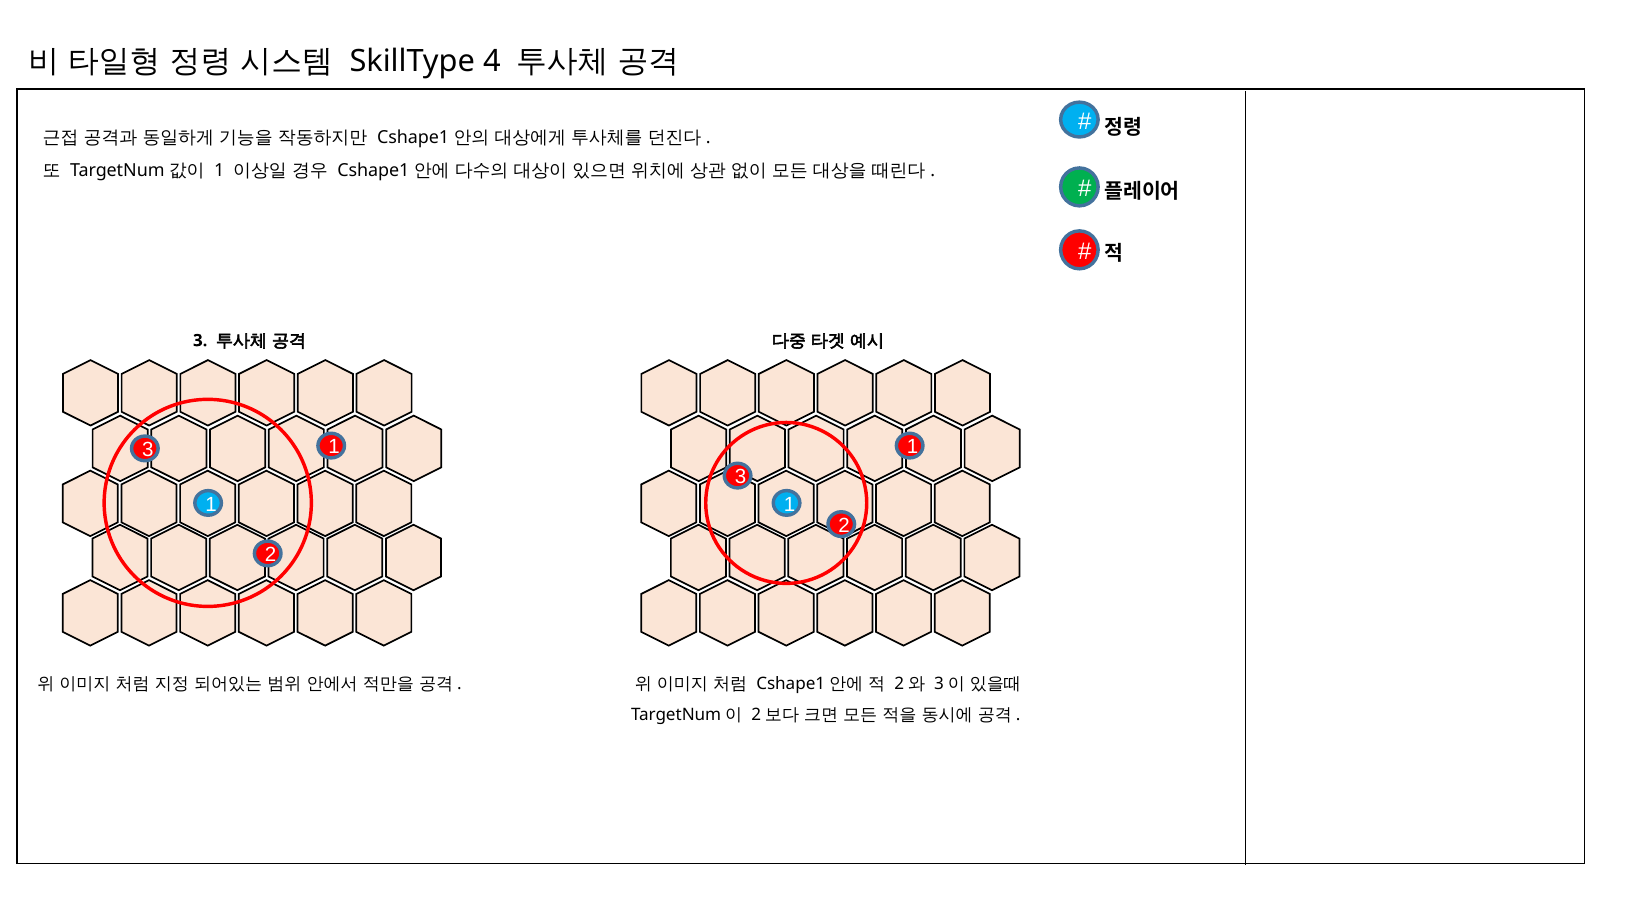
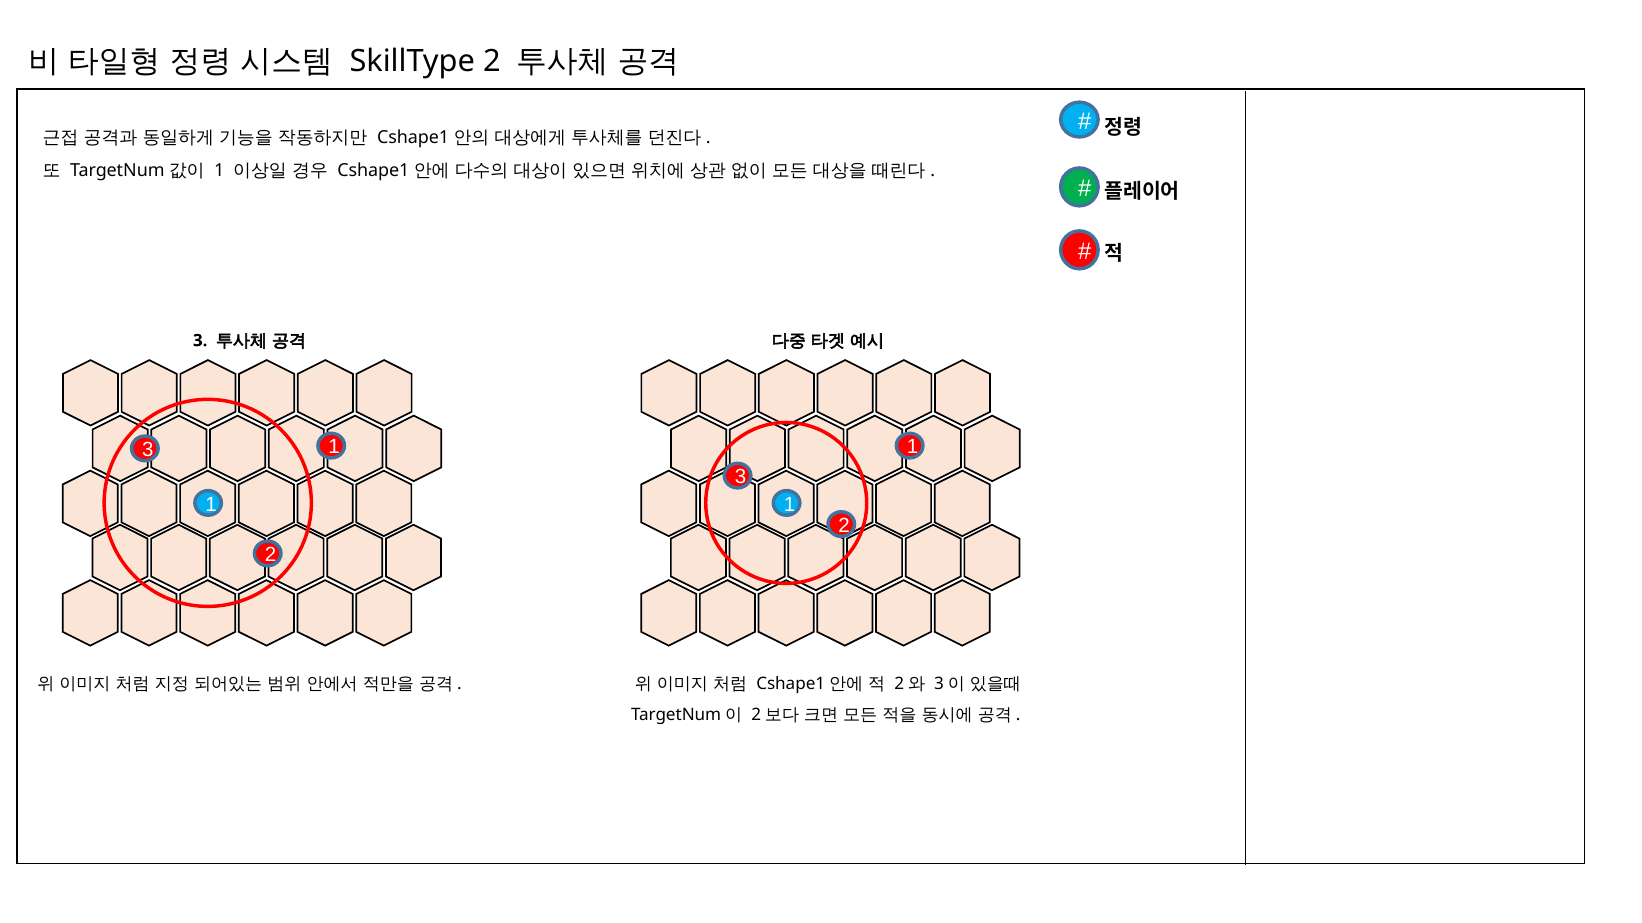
SkillType 4: 4 -> 2
